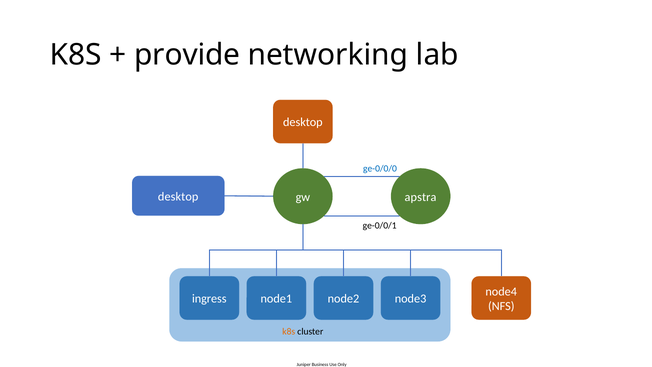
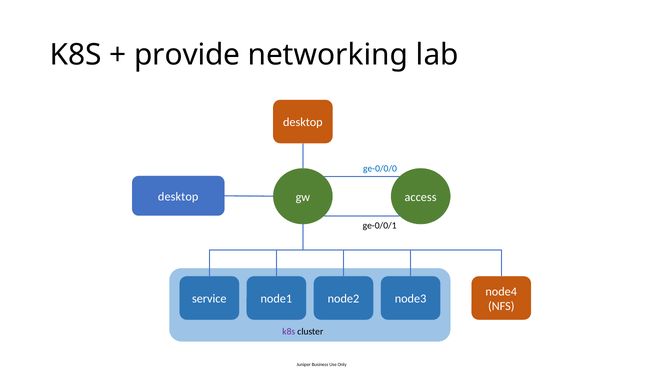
apstra: apstra -> access
ingress: ingress -> service
k8s at (289, 332) colour: orange -> purple
